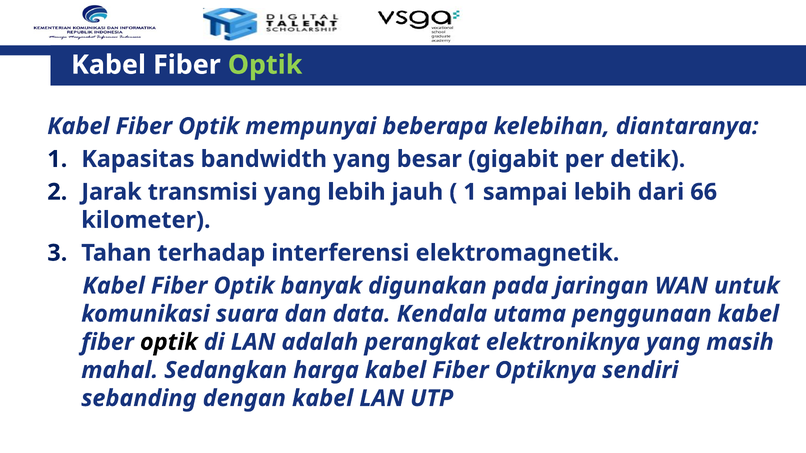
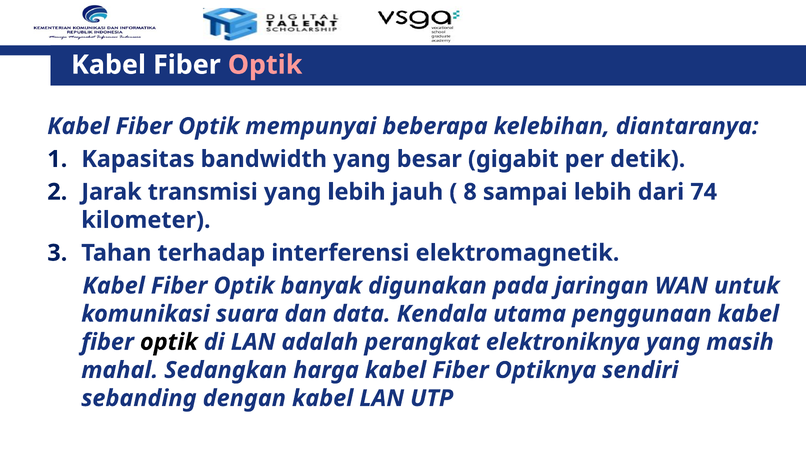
Optik at (265, 65) colour: light green -> pink
1 at (470, 192): 1 -> 8
66: 66 -> 74
